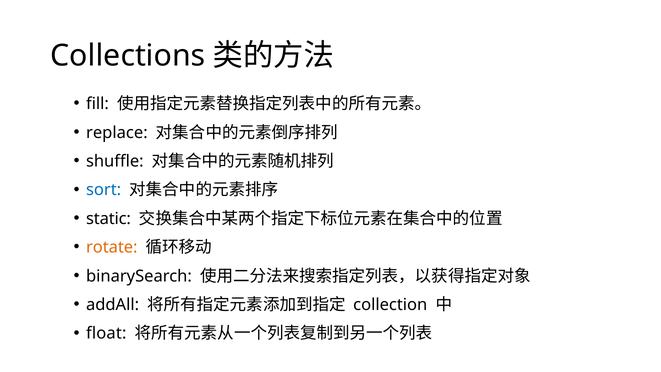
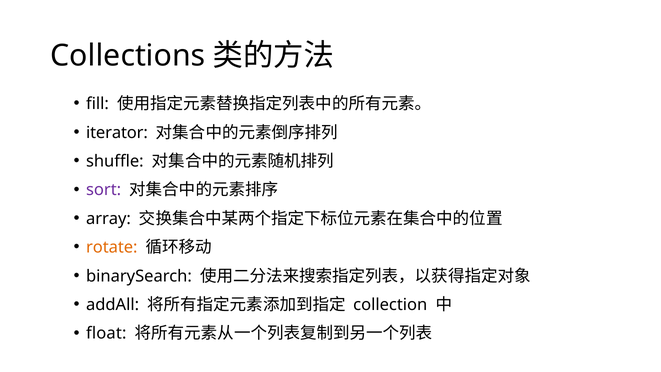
replace: replace -> iterator
sort colour: blue -> purple
static: static -> array
